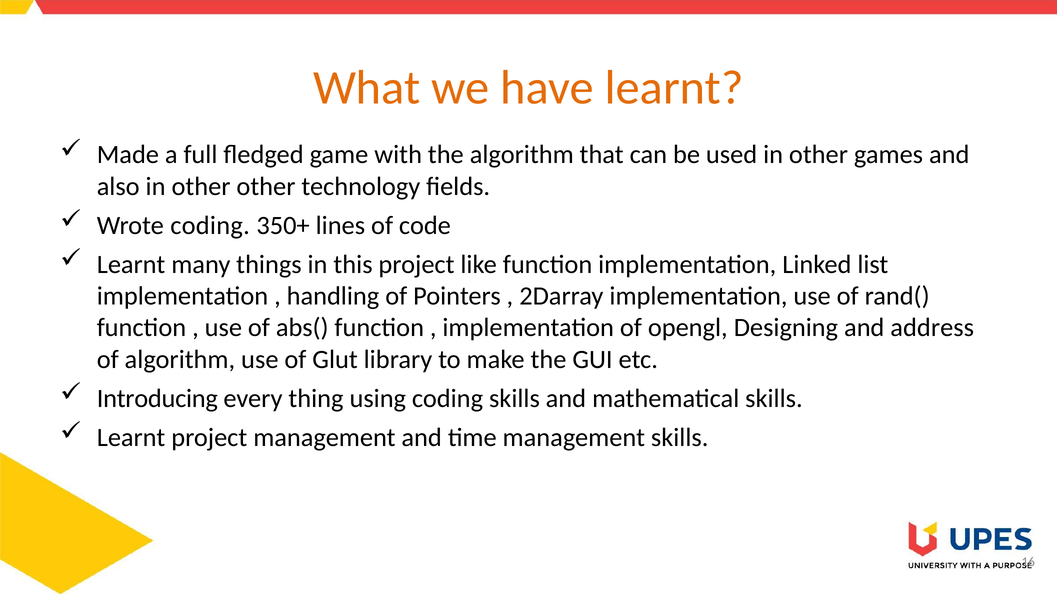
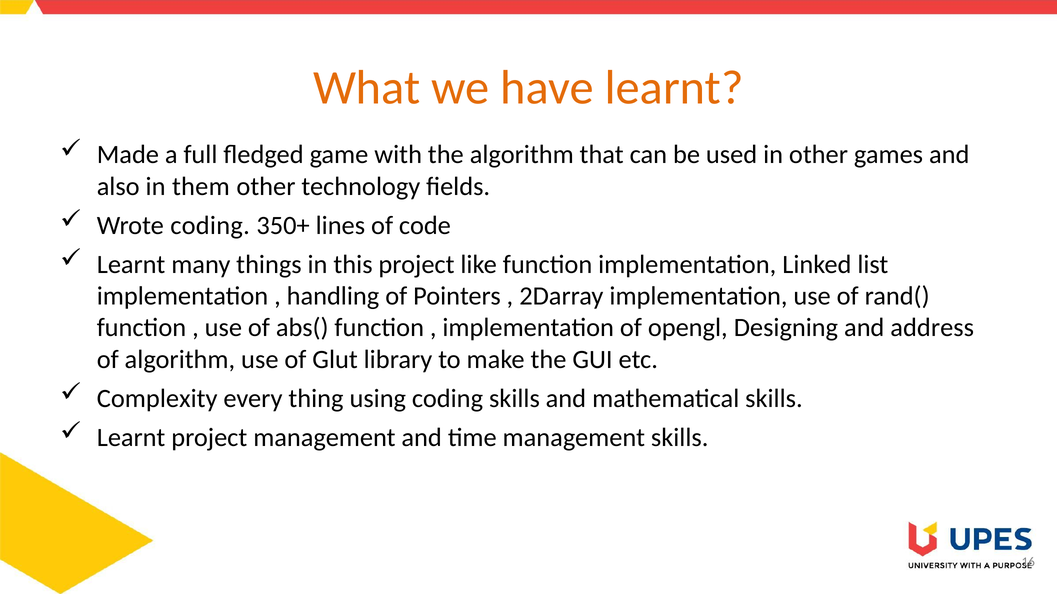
also in other: other -> them
Introducing: Introducing -> Complexity
